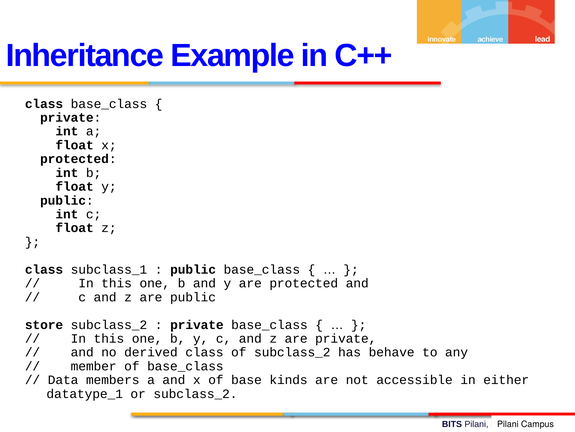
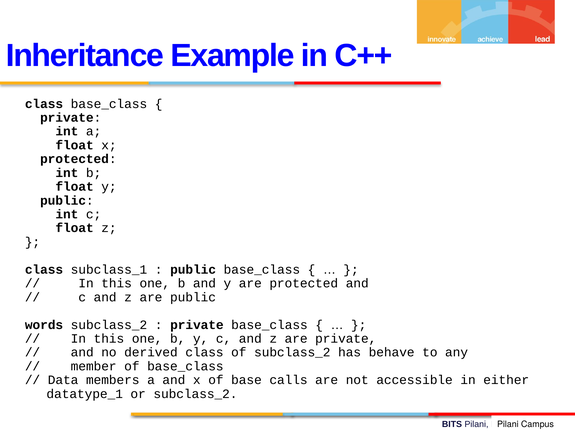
store: store -> words
kinds: kinds -> calls
